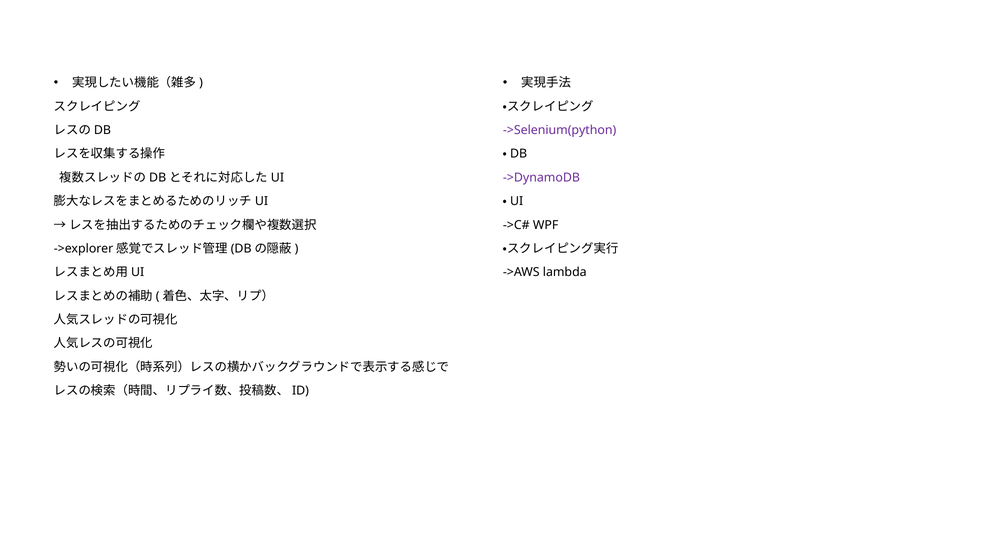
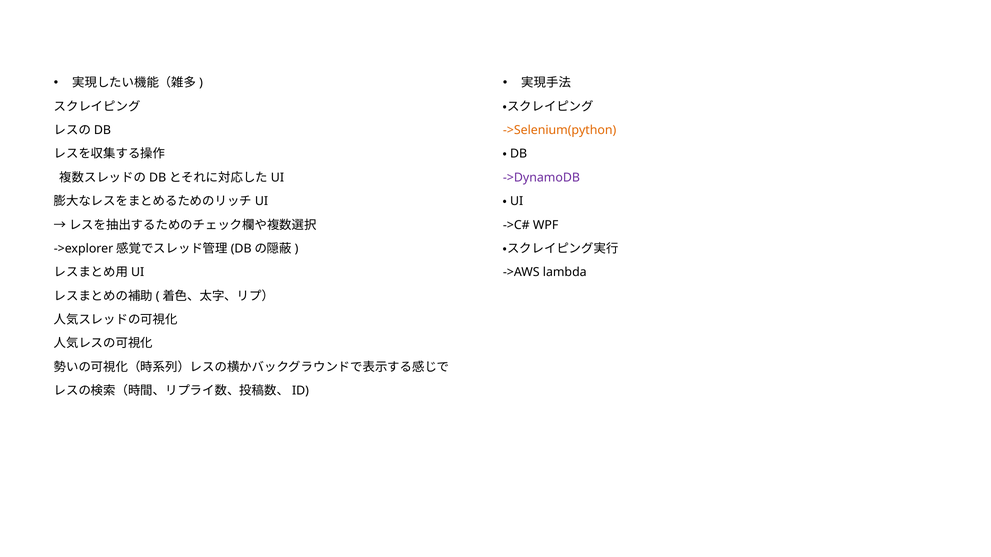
->Selenium(python colour: purple -> orange
